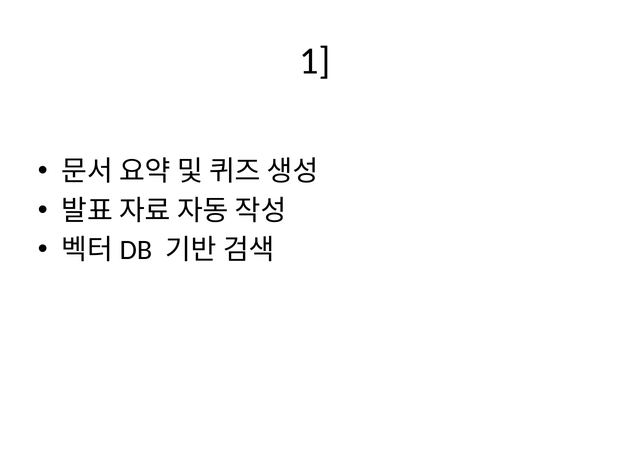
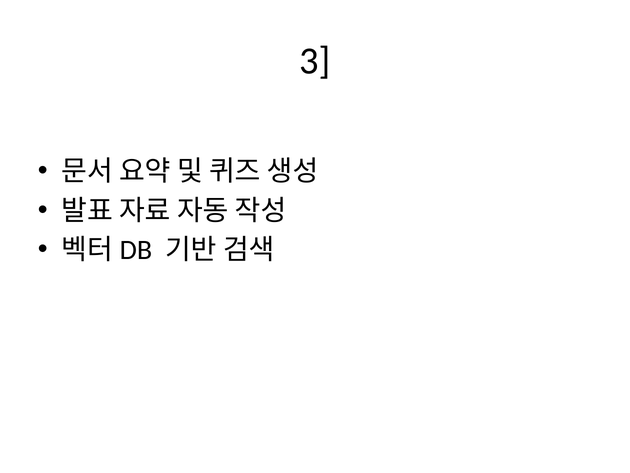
1: 1 -> 3
